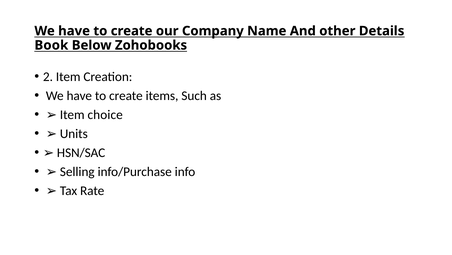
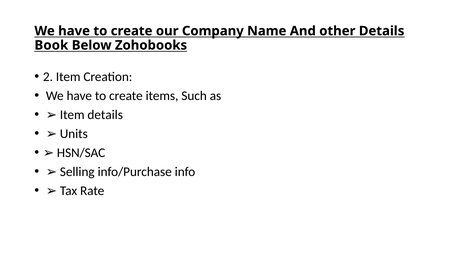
choice at (105, 114): choice -> details
